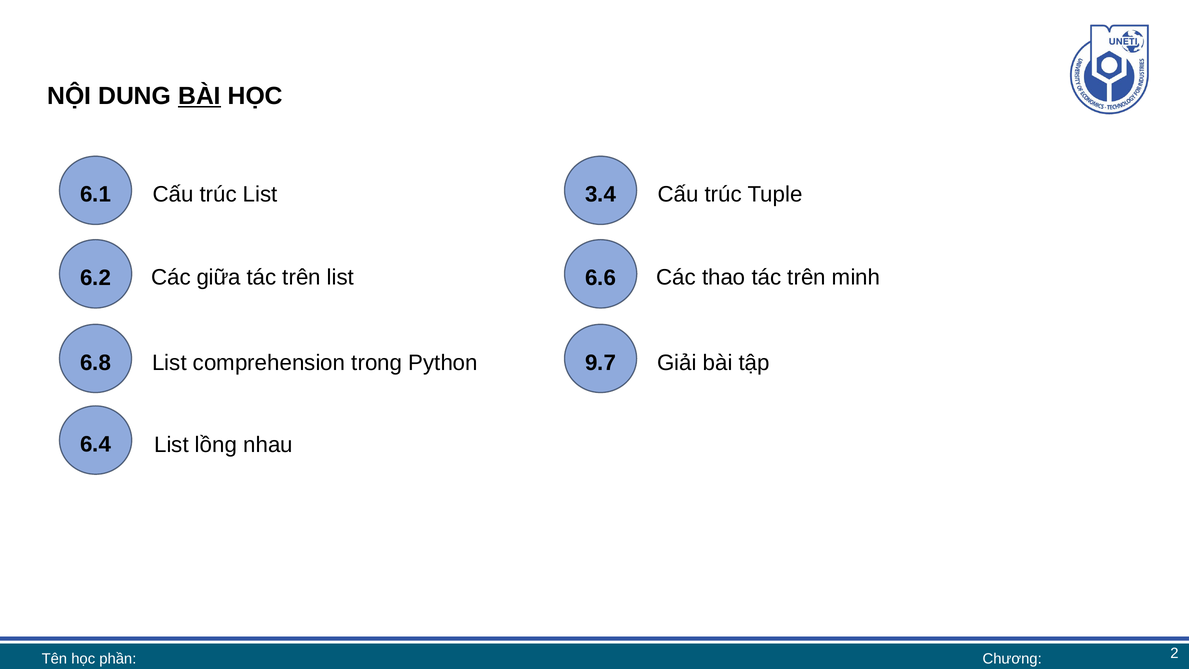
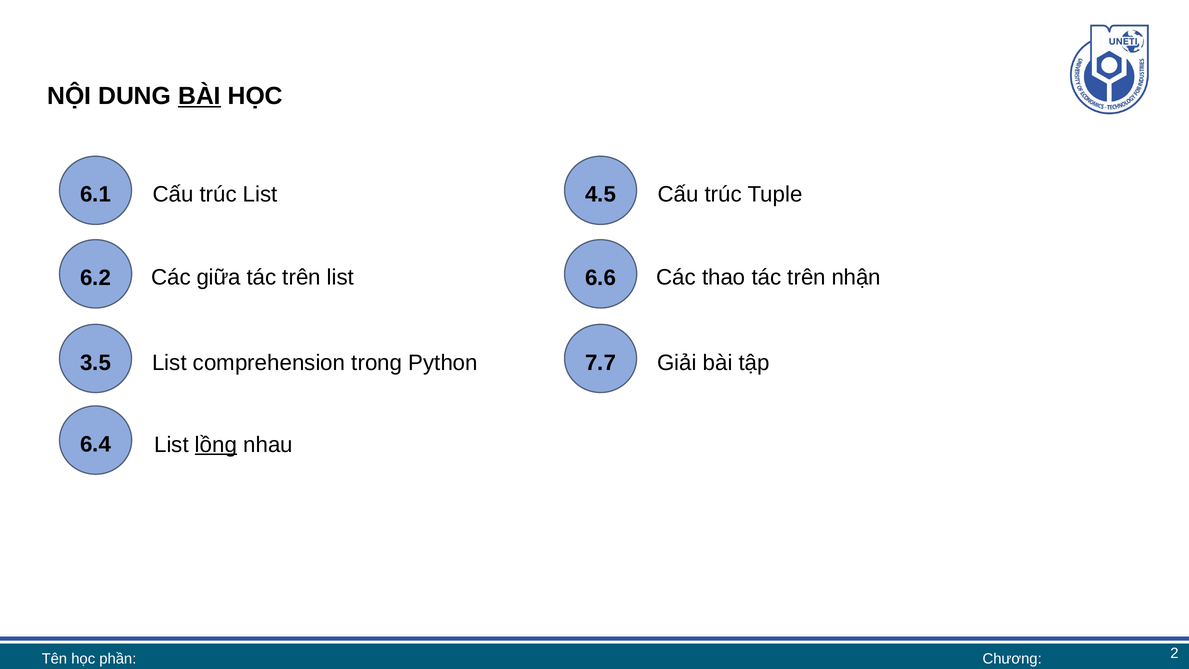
3.4: 3.4 -> 4.5
minh: minh -> nhận
6.8: 6.8 -> 3.5
9.7: 9.7 -> 7.7
lồng underline: none -> present
